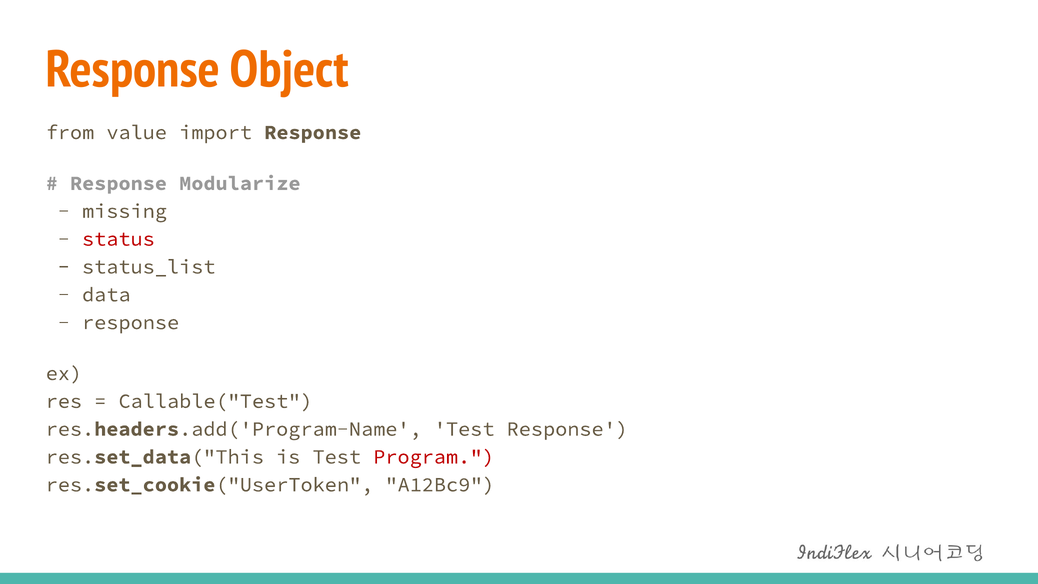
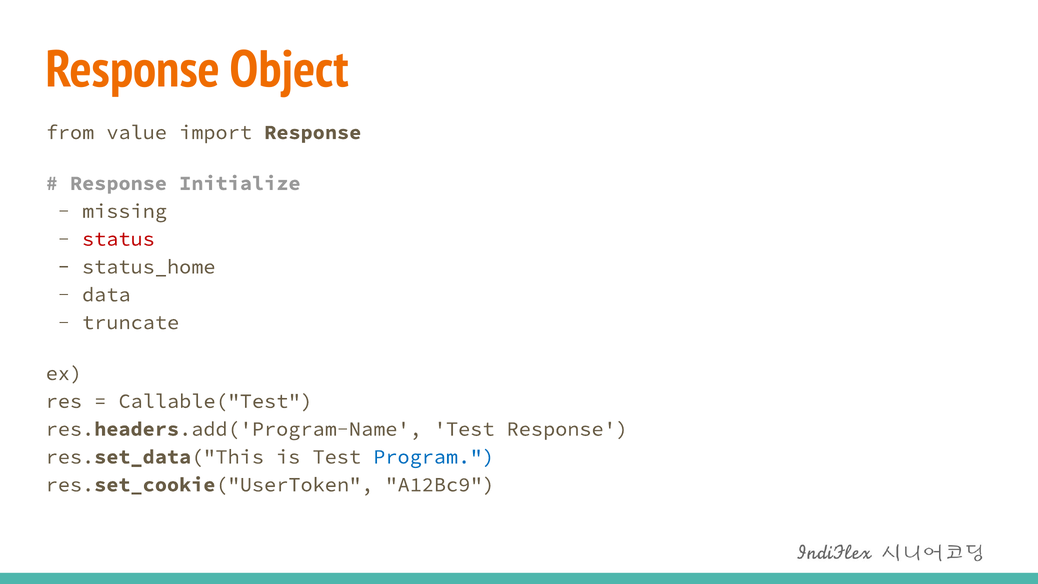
Modularize: Modularize -> Initialize
status_list: status_list -> status_home
response at (131, 322): response -> truncate
Program colour: red -> blue
